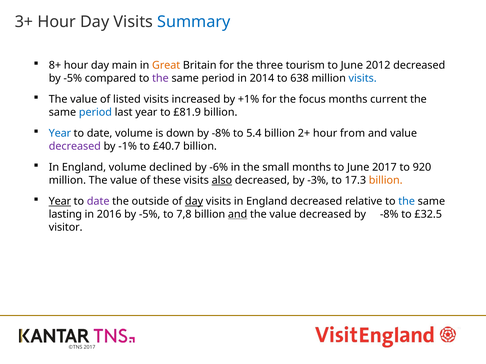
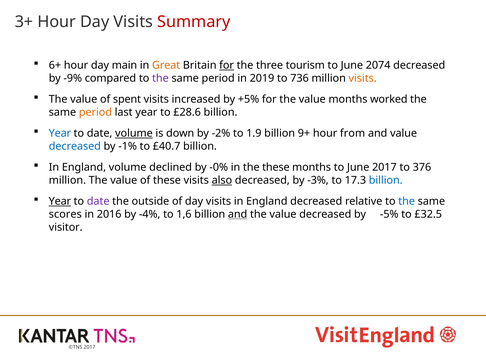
Summary colour: blue -> red
8+: 8+ -> 6+
for at (227, 65) underline: none -> present
2012: 2012 -> 2074
-5% at (73, 78): -5% -> -9%
2014: 2014 -> 2019
638: 638 -> 736
visits at (363, 78) colour: blue -> orange
listed: listed -> spent
+1%: +1% -> +5%
for the focus: focus -> value
current: current -> worked
period at (95, 112) colour: blue -> orange
£81.9: £81.9 -> £28.6
volume at (134, 133) underline: none -> present
down by -8%: -8% -> -2%
5.4: 5.4 -> 1.9
2+: 2+ -> 9+
decreased at (75, 146) colour: purple -> blue
-6%: -6% -> -0%
the small: small -> these
920: 920 -> 376
billion at (386, 180) colour: orange -> blue
day at (194, 202) underline: present -> none
lasting: lasting -> scores
2016 by -5%: -5% -> -4%
7,8: 7,8 -> 1,6
decreased by -8%: -8% -> -5%
